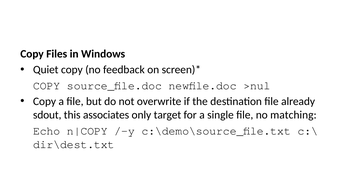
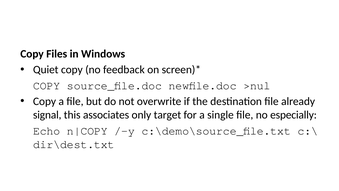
sdout: sdout -> signal
matching: matching -> especially
